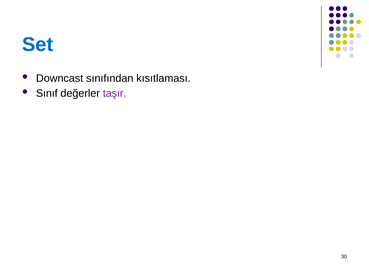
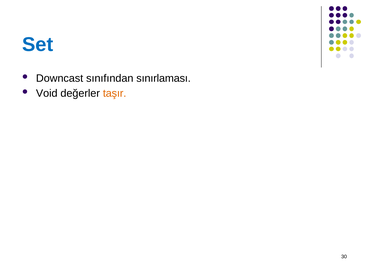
kısıtlaması: kısıtlaması -> sınırlaması
Sınıf: Sınıf -> Void
taşır colour: purple -> orange
